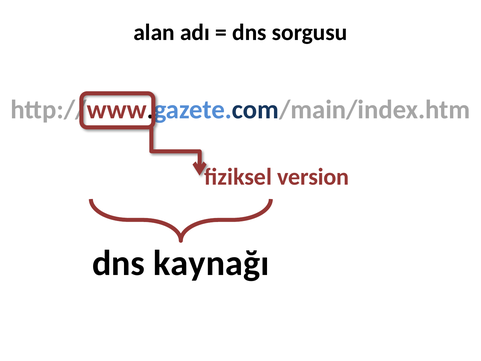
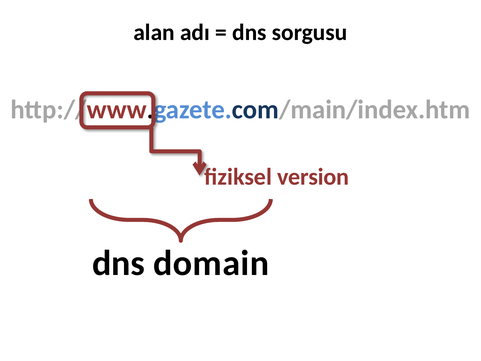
kaynağı: kaynağı -> domain
